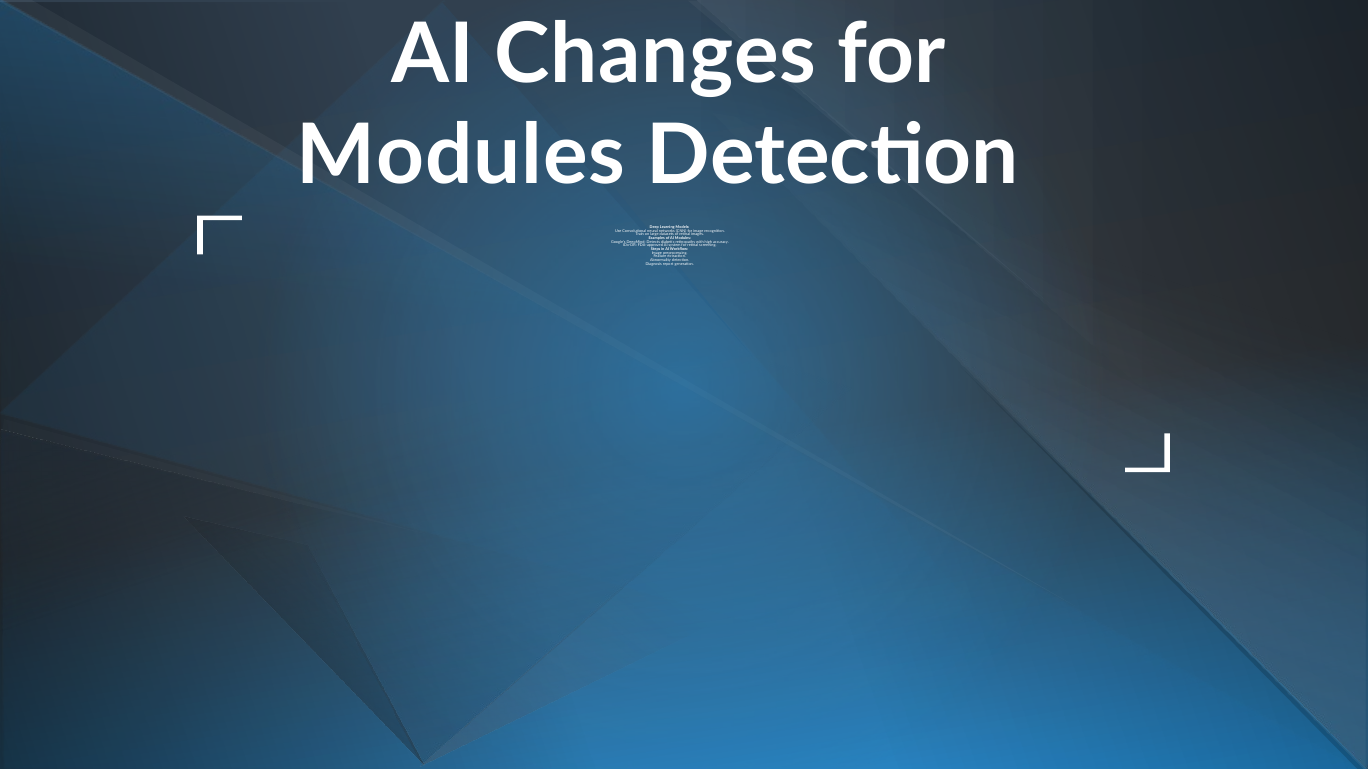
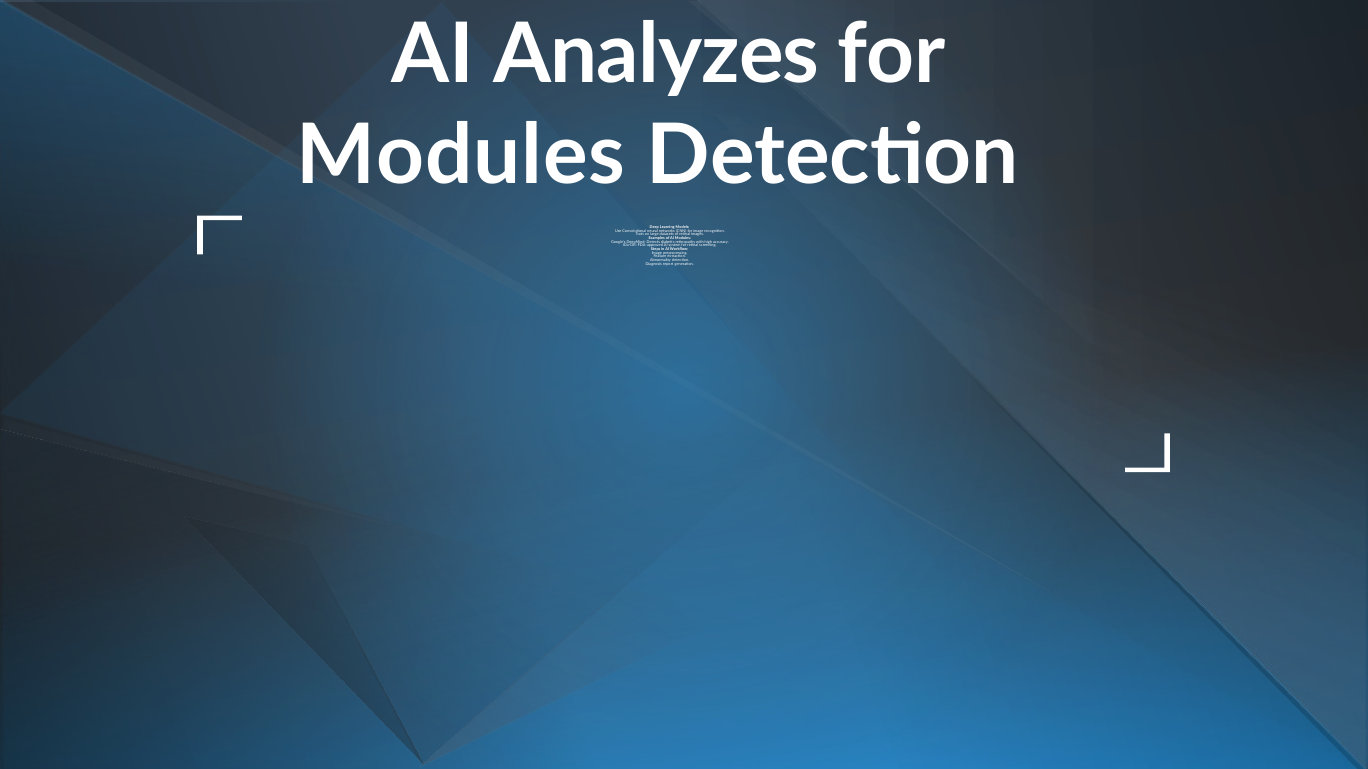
Changes: Changes -> Analyzes
